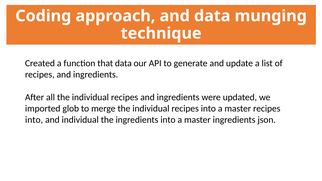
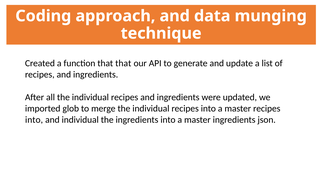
that data: data -> that
